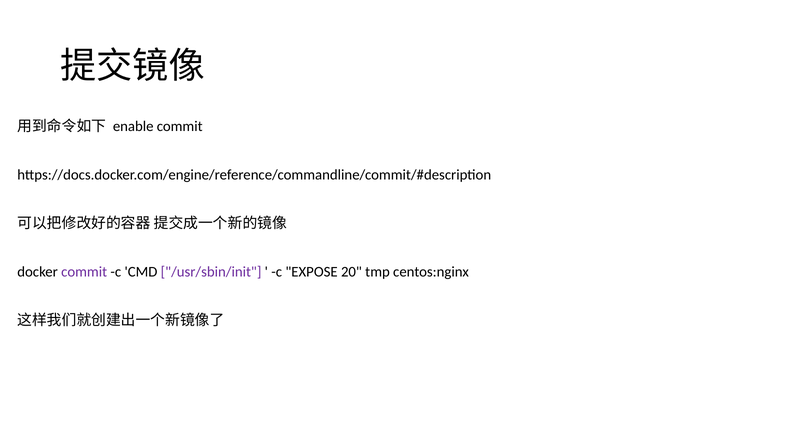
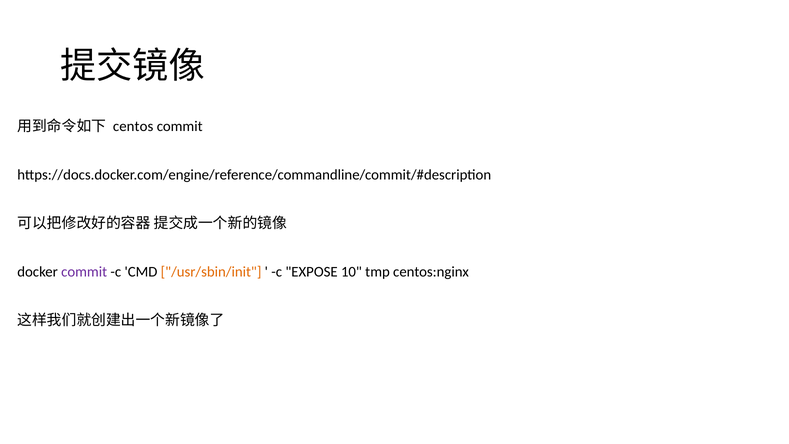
enable: enable -> centos
/usr/sbin/init colour: purple -> orange
20: 20 -> 10
